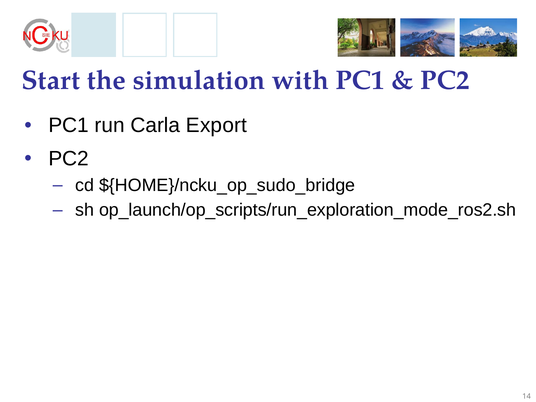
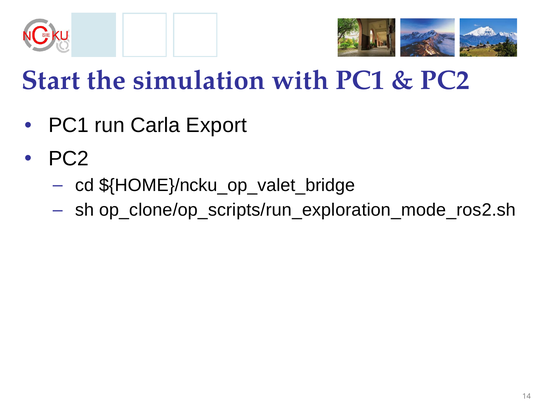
${HOME}/ncku_op_sudo_bridge: ${HOME}/ncku_op_sudo_bridge -> ${HOME}/ncku_op_valet_bridge
op_launch/op_scripts/run_exploration_mode_ros2.sh: op_launch/op_scripts/run_exploration_mode_ros2.sh -> op_clone/op_scripts/run_exploration_mode_ros2.sh
